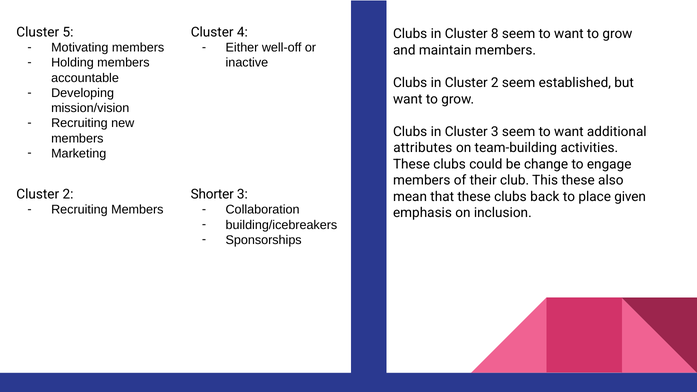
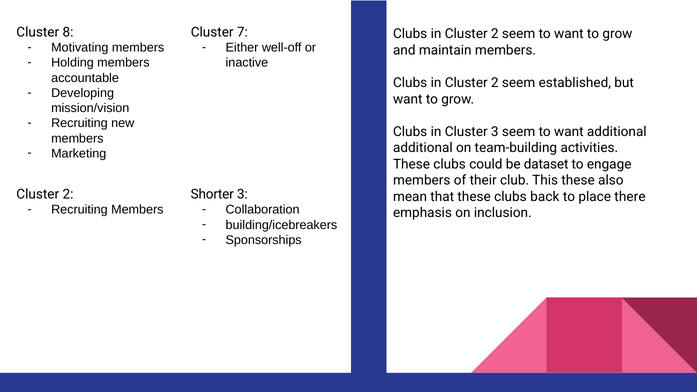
5: 5 -> 8
4: 4 -> 7
8 at (495, 34): 8 -> 2
attributes at (423, 148): attributes -> additional
change: change -> dataset
given: given -> there
